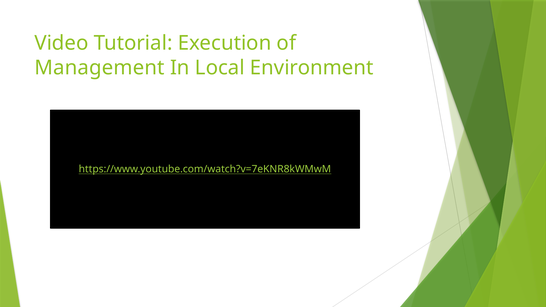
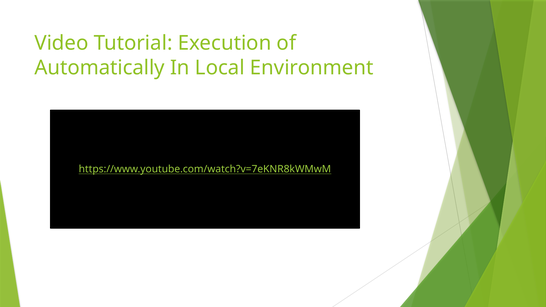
Management: Management -> Automatically
